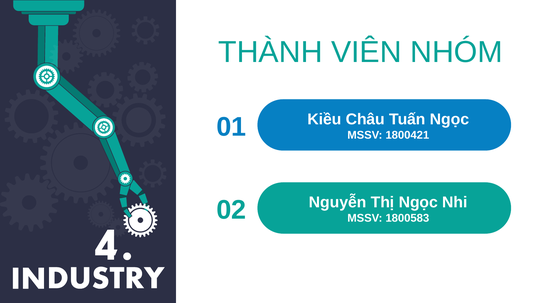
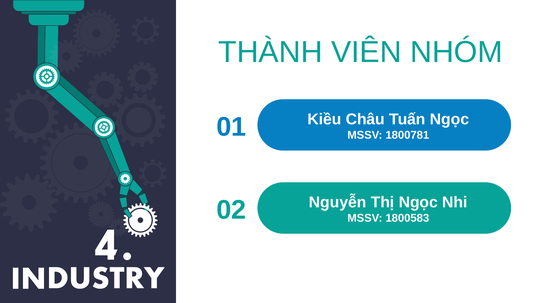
1800421: 1800421 -> 1800781
